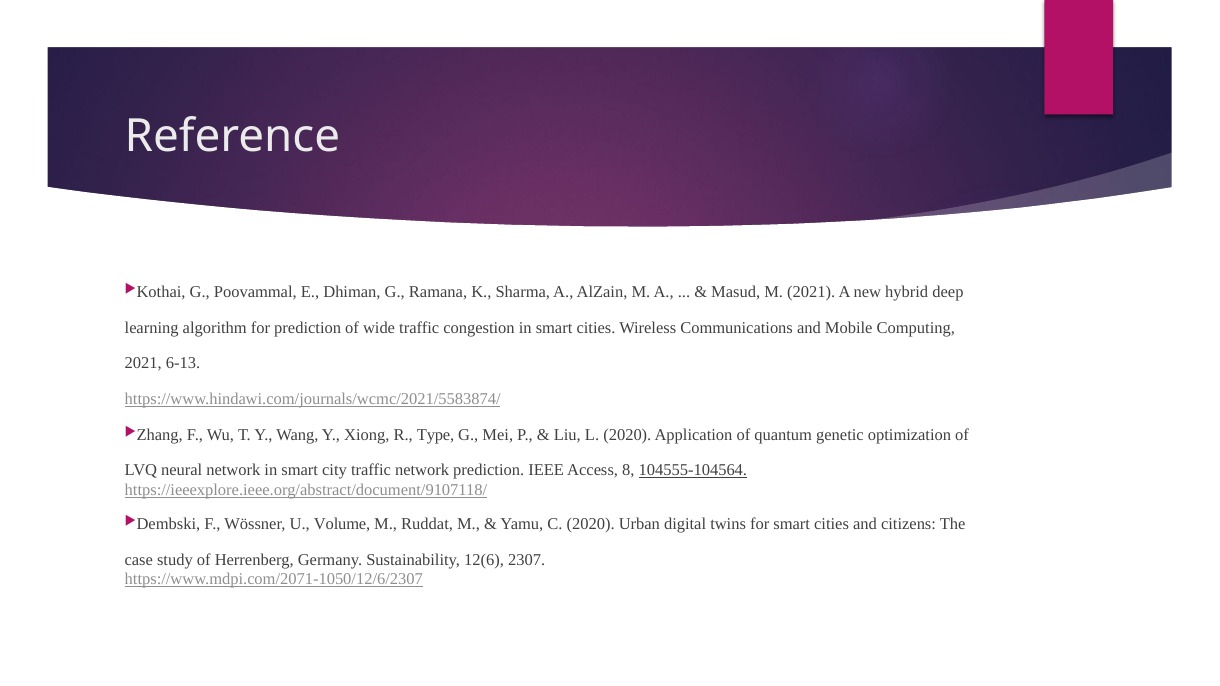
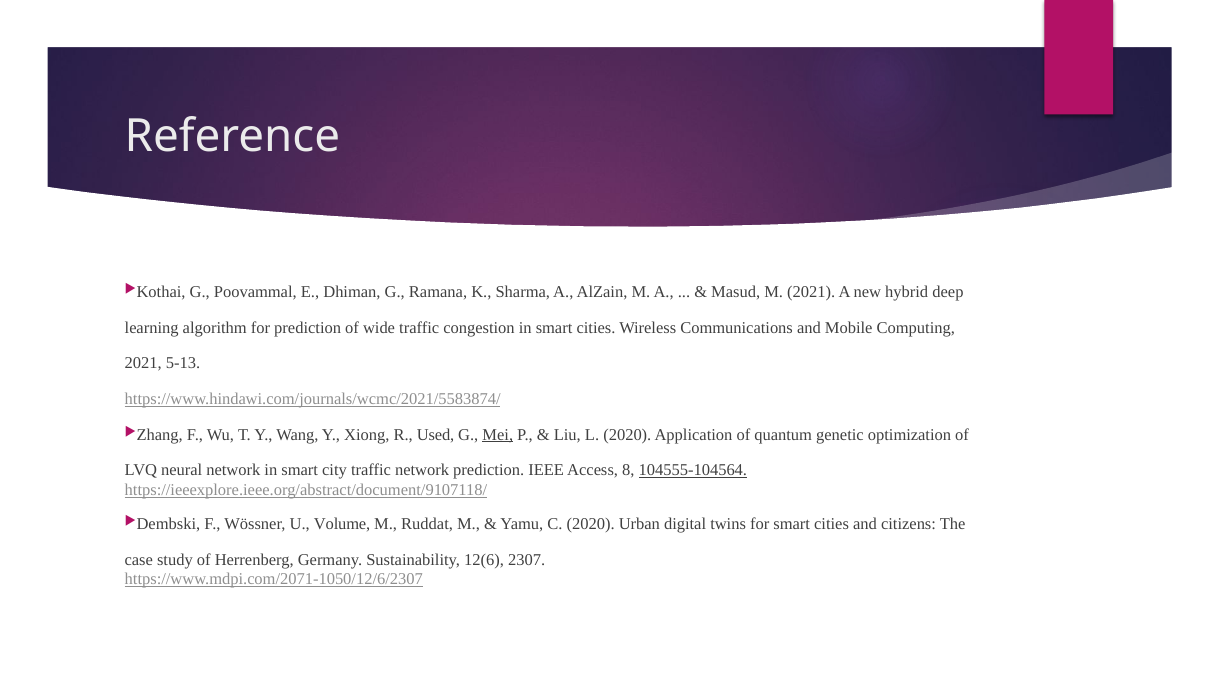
6-13: 6-13 -> 5-13
Type: Type -> Used
Mei underline: none -> present
